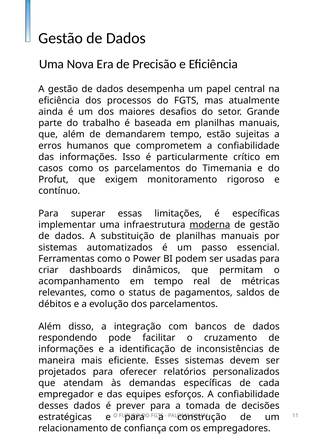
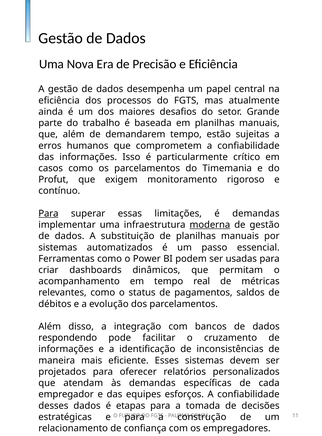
Para at (48, 213) underline: none -> present
é específicas: específicas -> demandas
prever: prever -> etapas
